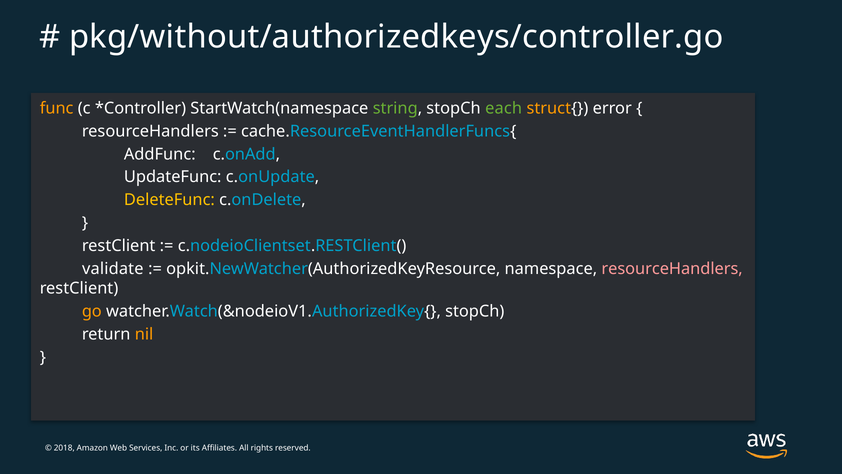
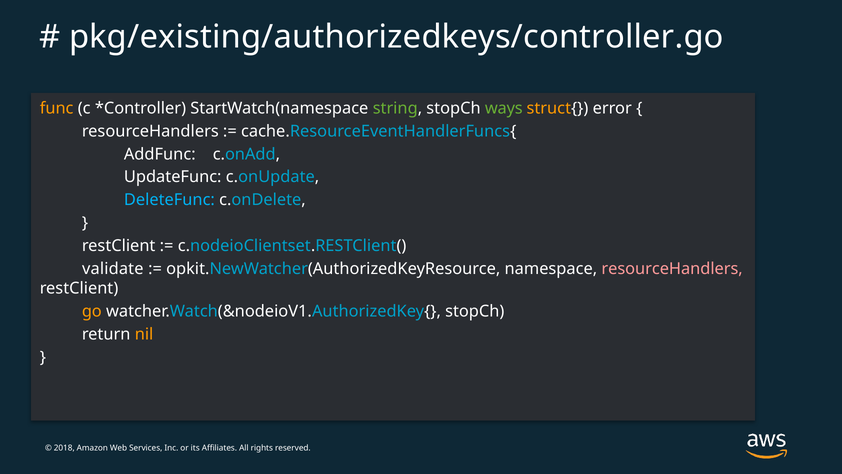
pkg/without/authorizedkeys/controller.go: pkg/without/authorizedkeys/controller.go -> pkg/existing/authorizedkeys/controller.go
each: each -> ways
DeleteFunc colour: yellow -> light blue
